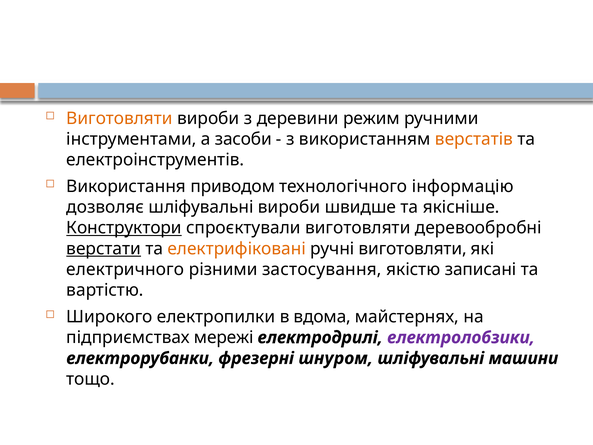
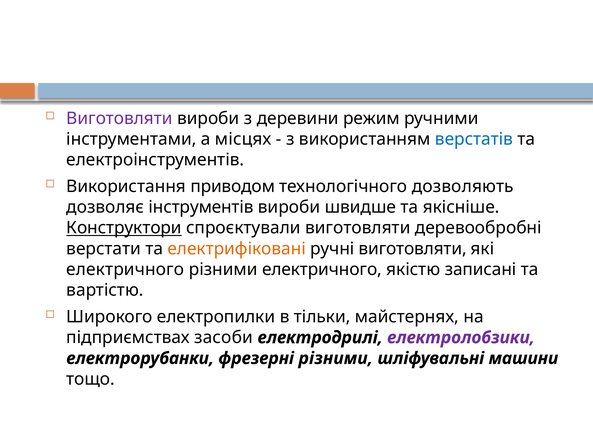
Виготовляти at (119, 118) colour: orange -> purple
засоби: засоби -> місцях
верстатів colour: orange -> blue
інформацію: інформацію -> дозволяють
дозволяє шліфувальні: шліфувальні -> інструментів
верстати underline: present -> none
різними застосування: застосування -> електричного
вдома: вдома -> тільки
мережі: мережі -> засоби
фрезерні шнуром: шнуром -> різними
